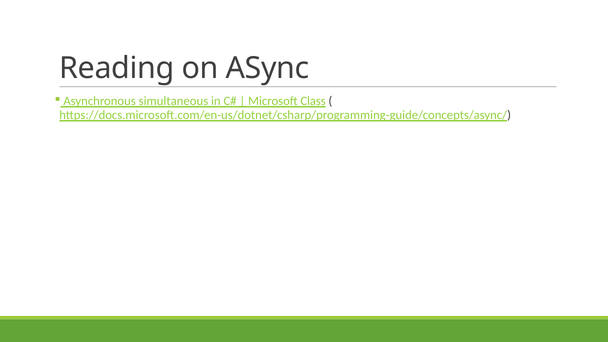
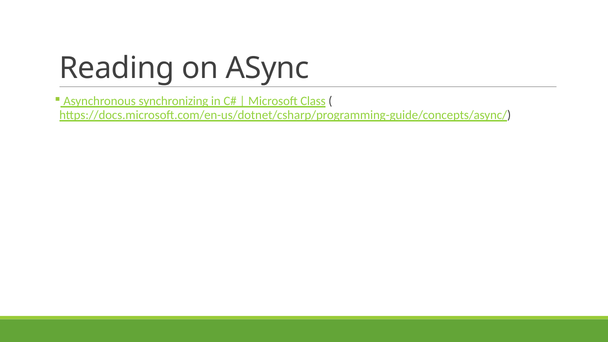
simultaneous: simultaneous -> synchronizing
